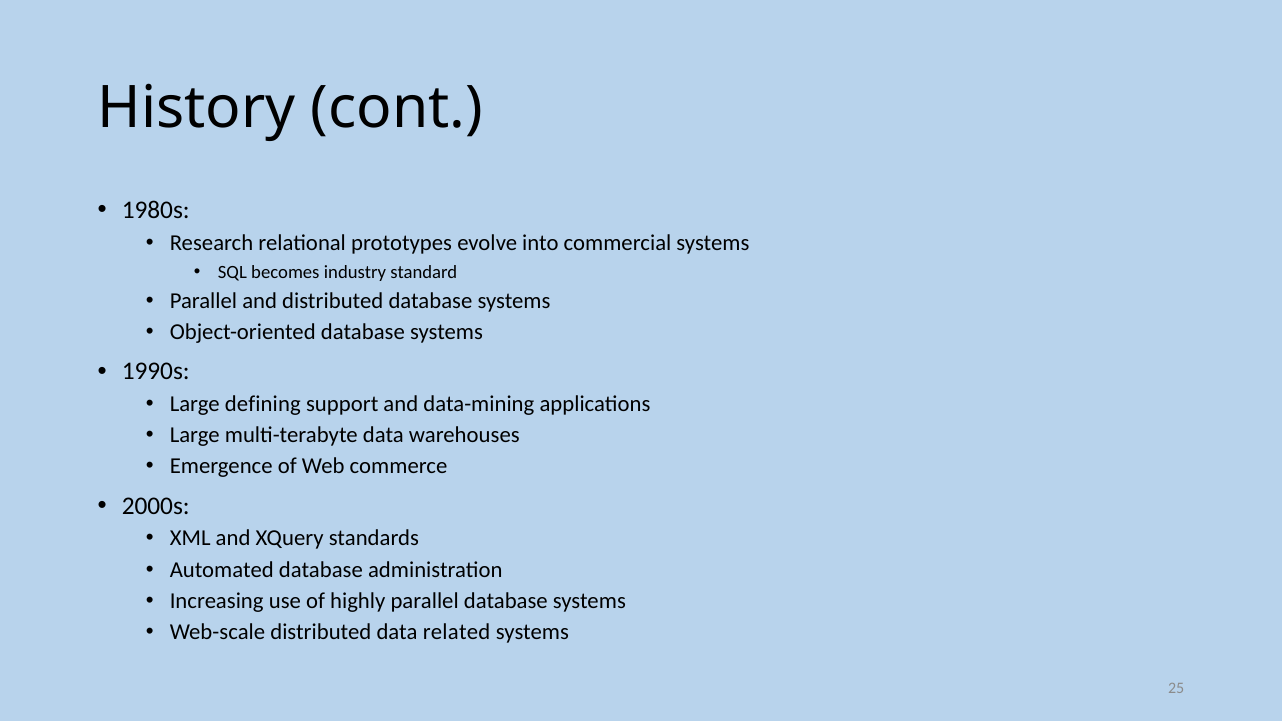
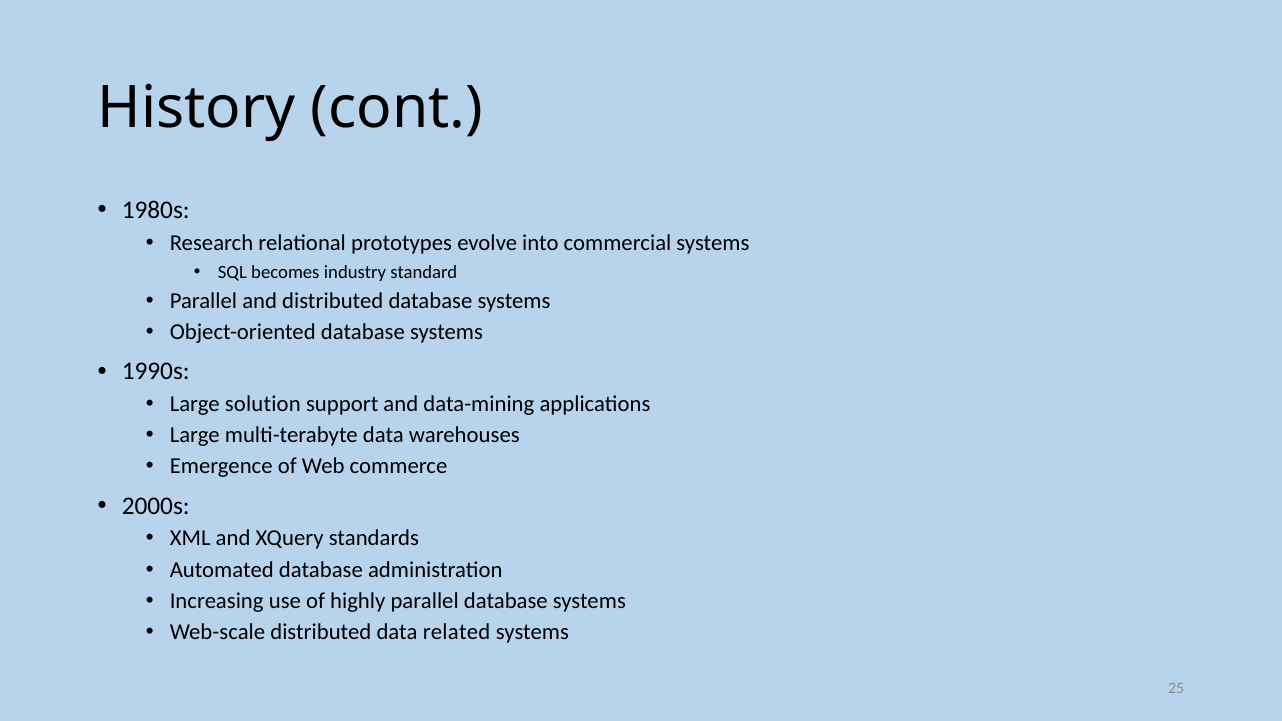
defining: defining -> solution
